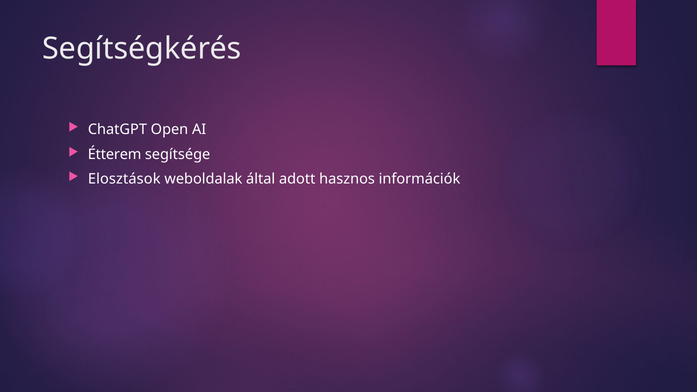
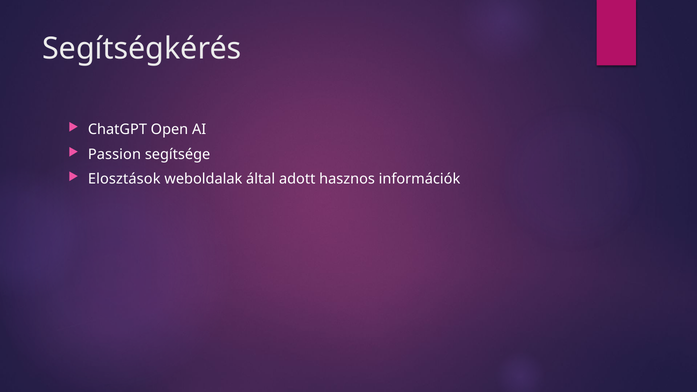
Étterem: Étterem -> Passion
